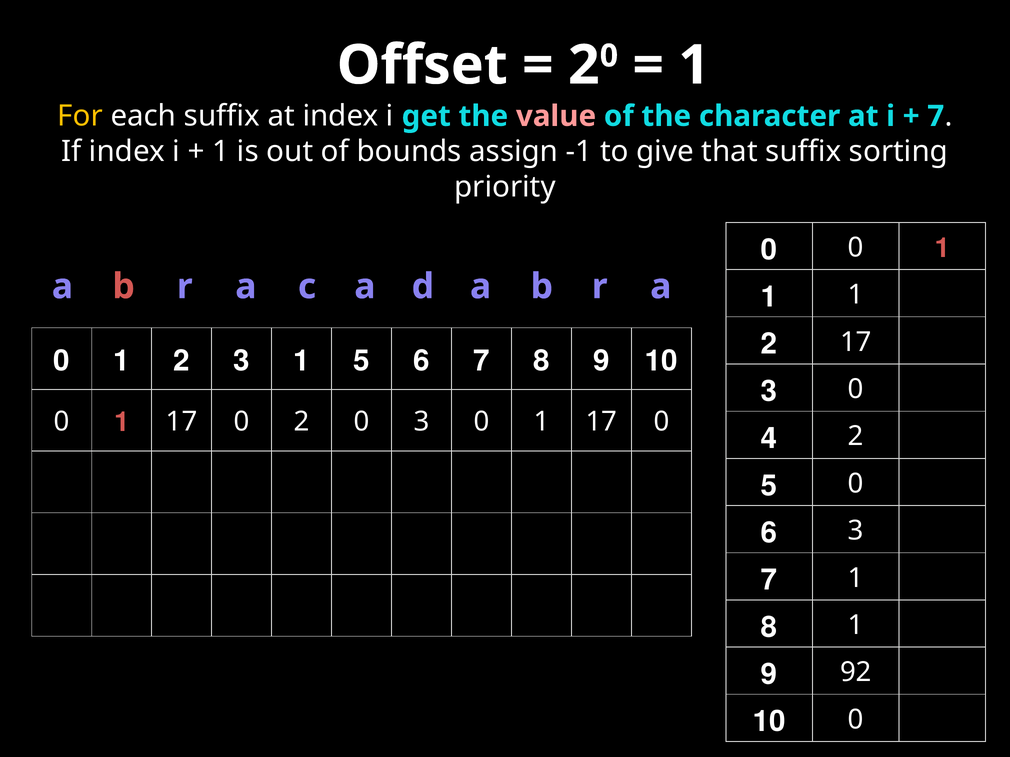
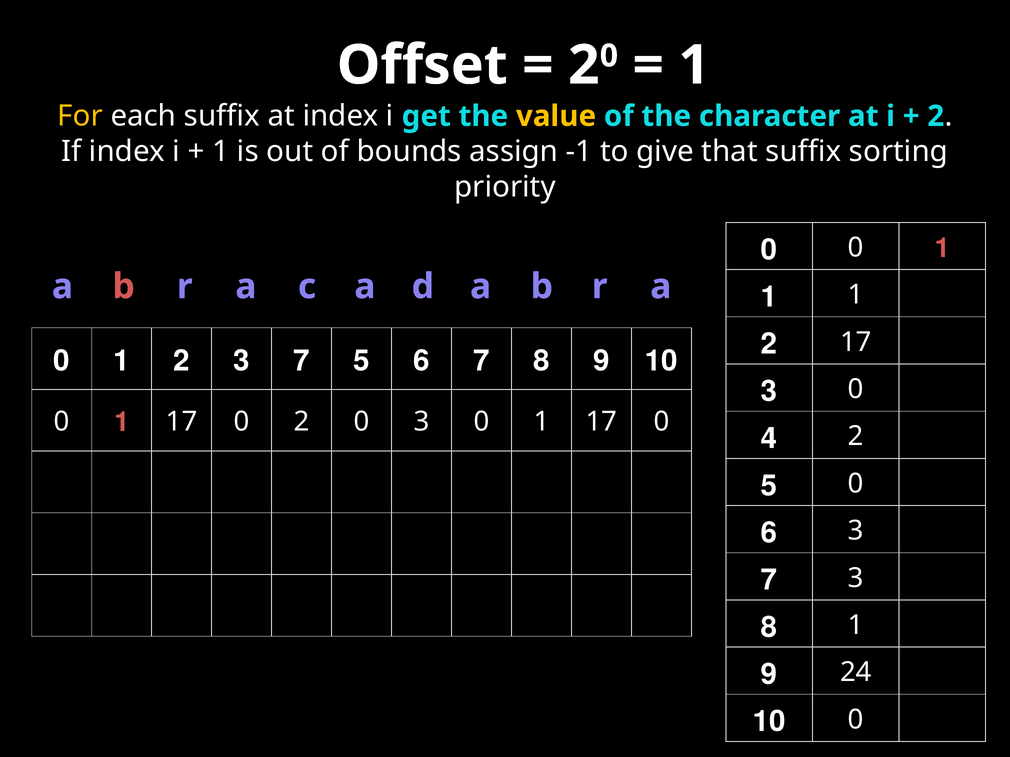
value colour: pink -> yellow
7 at (936, 116): 7 -> 2
2 3 1: 1 -> 7
7 1: 1 -> 3
92: 92 -> 24
